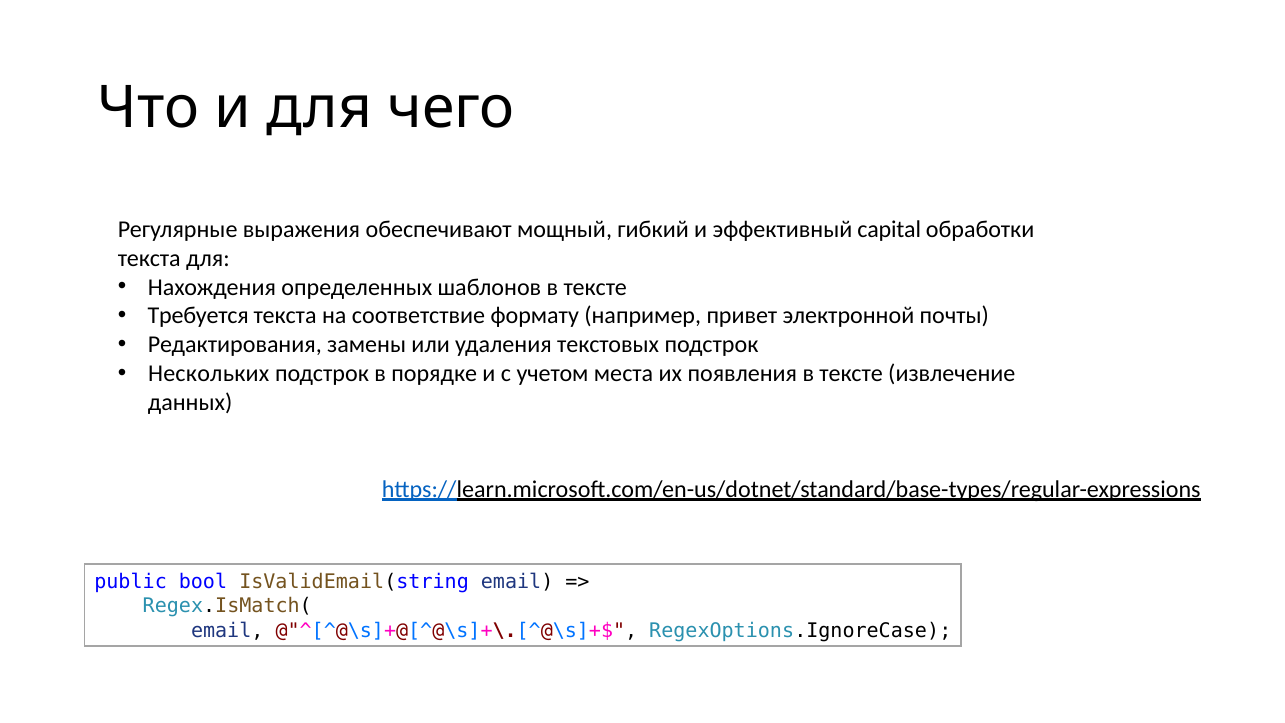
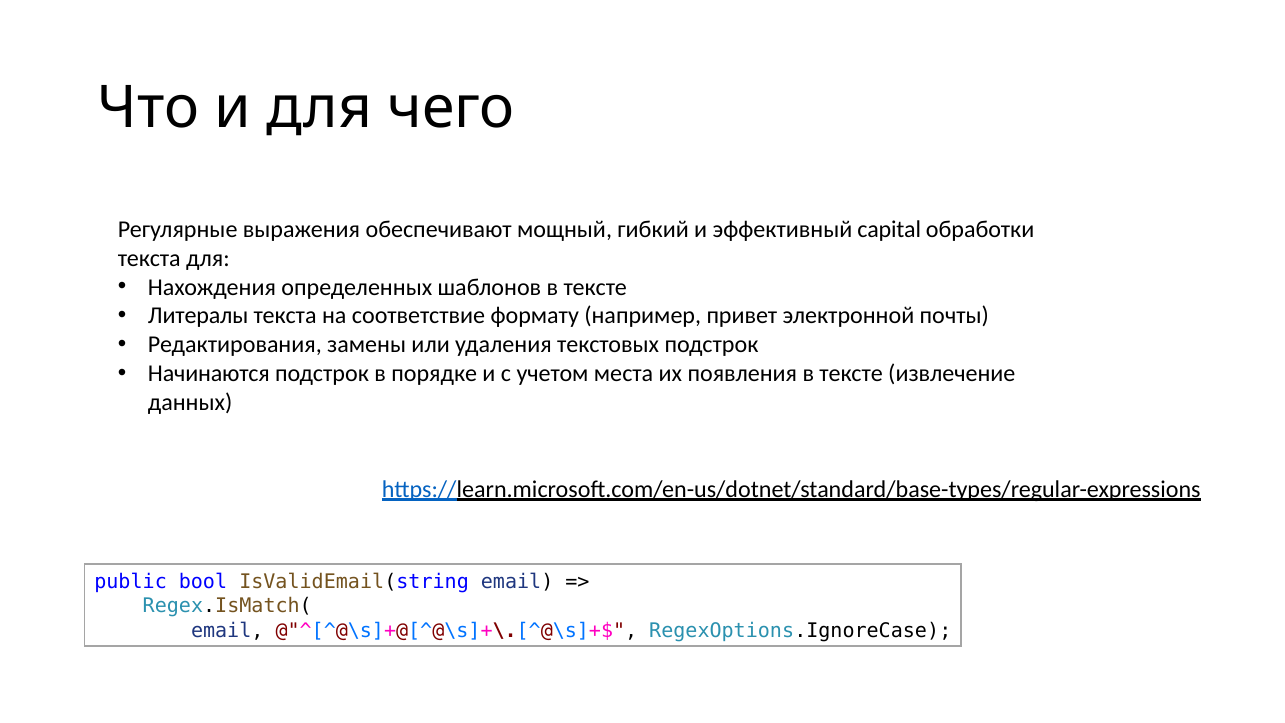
Требуется: Требуется -> Литералы
Нескольких: Нескольких -> Начинаются
